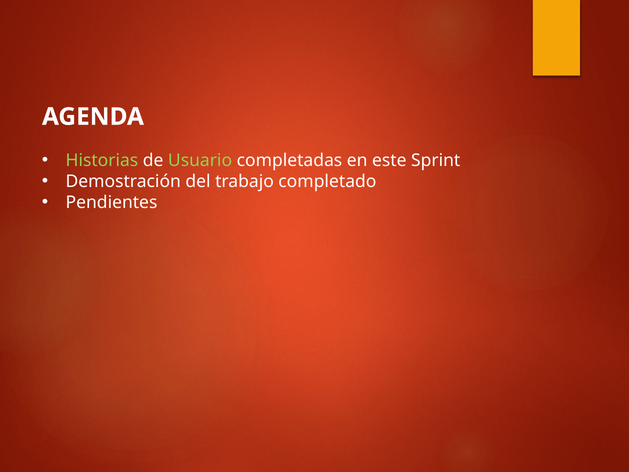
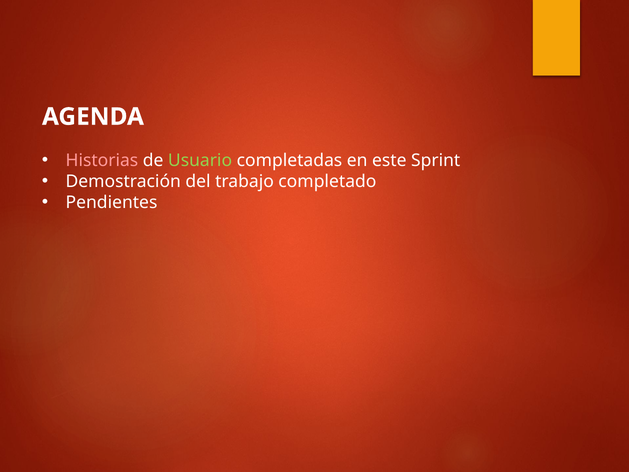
Historias colour: light green -> pink
